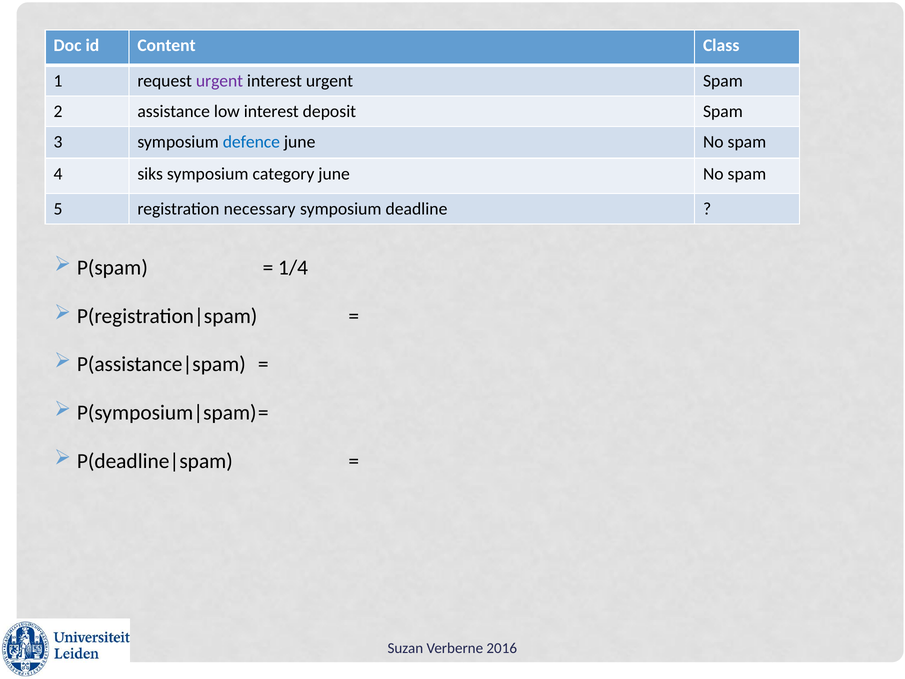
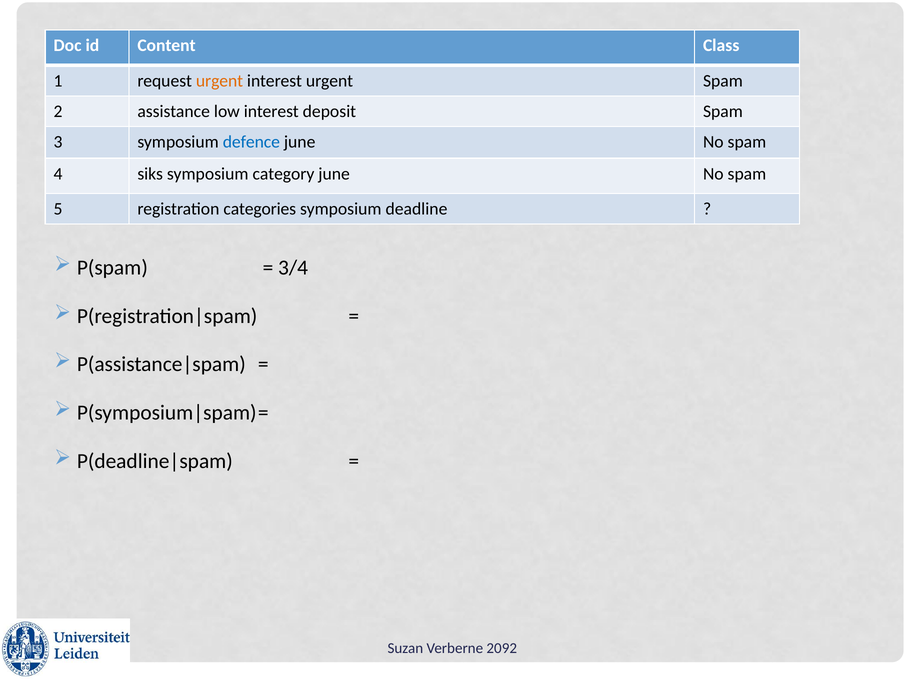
urgent at (219, 81) colour: purple -> orange
necessary: necessary -> categories
1/4: 1/4 -> 3/4
2016: 2016 -> 2092
